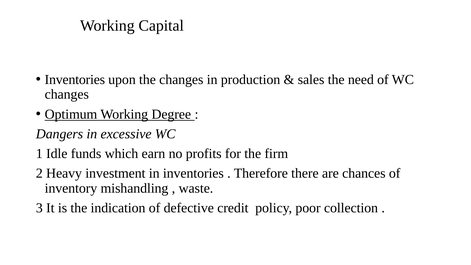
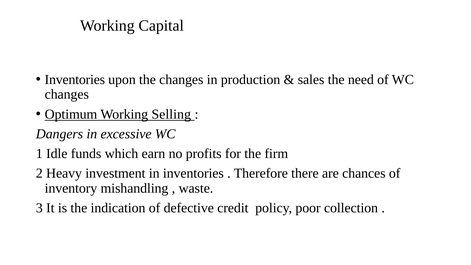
Degree: Degree -> Selling
